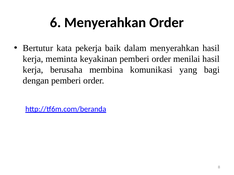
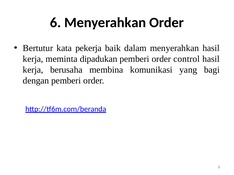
keyakinan: keyakinan -> dipadukan
menilai: menilai -> control
